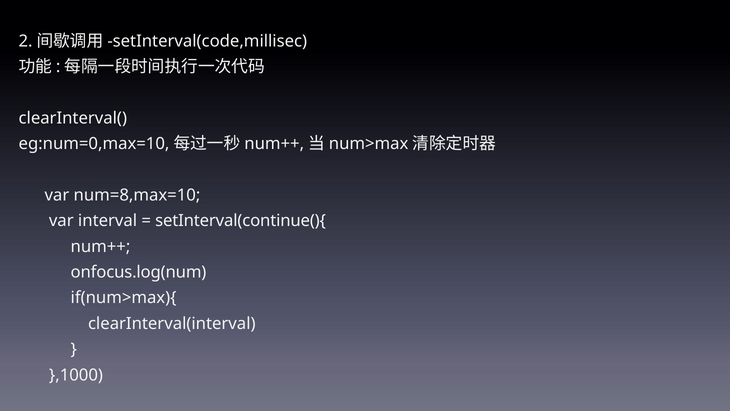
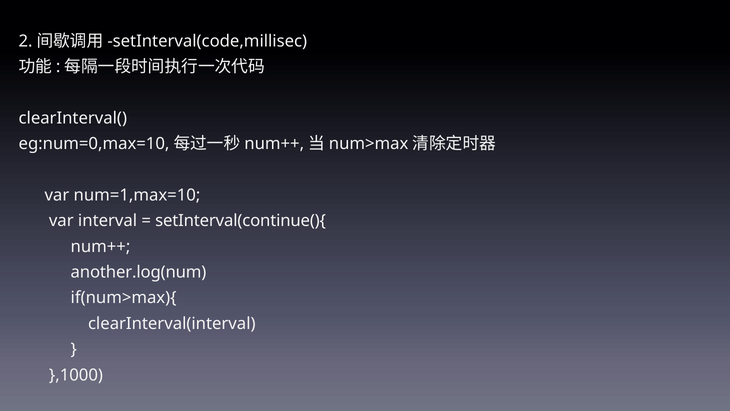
num=8,max=10: num=8,max=10 -> num=1,max=10
onfocus.log(num: onfocus.log(num -> another.log(num
